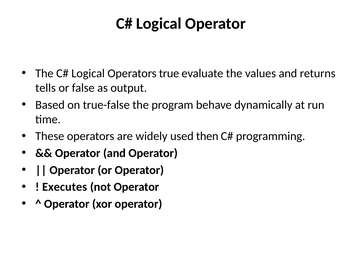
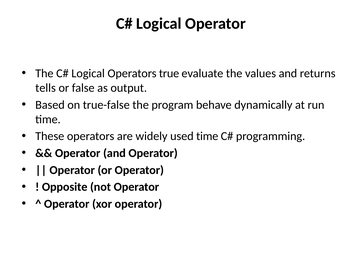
used then: then -> time
Executes: Executes -> Opposite
